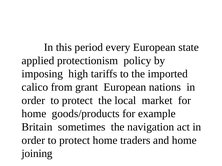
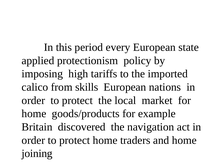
grant: grant -> skills
sometimes: sometimes -> discovered
